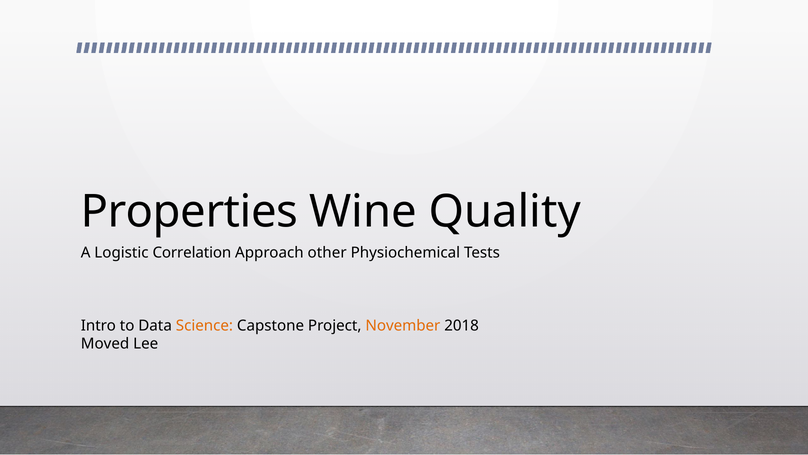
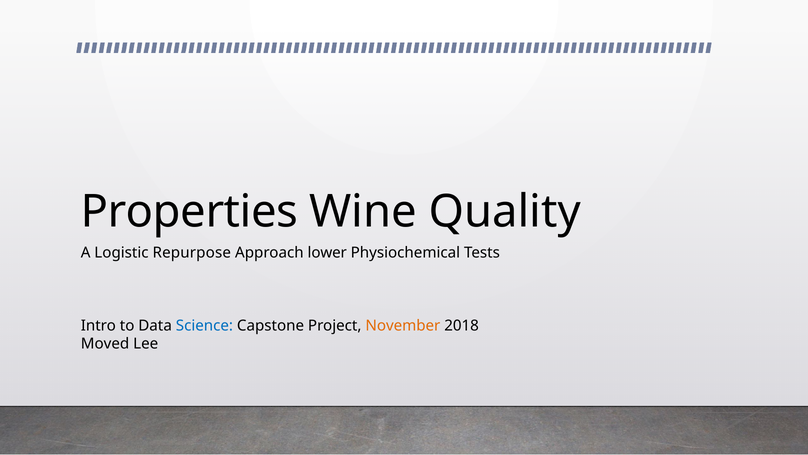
Correlation: Correlation -> Repurpose
other: other -> lower
Science colour: orange -> blue
